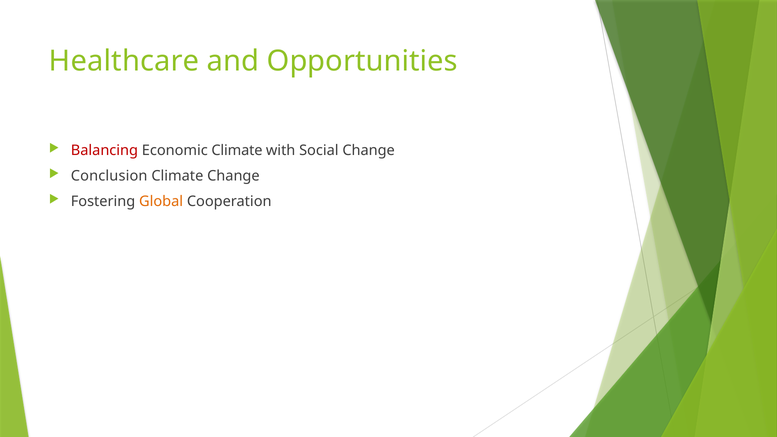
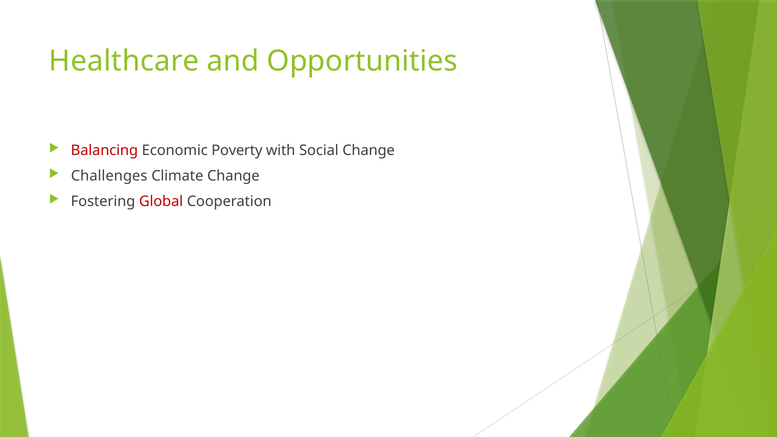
Economic Climate: Climate -> Poverty
Conclusion: Conclusion -> Challenges
Global colour: orange -> red
